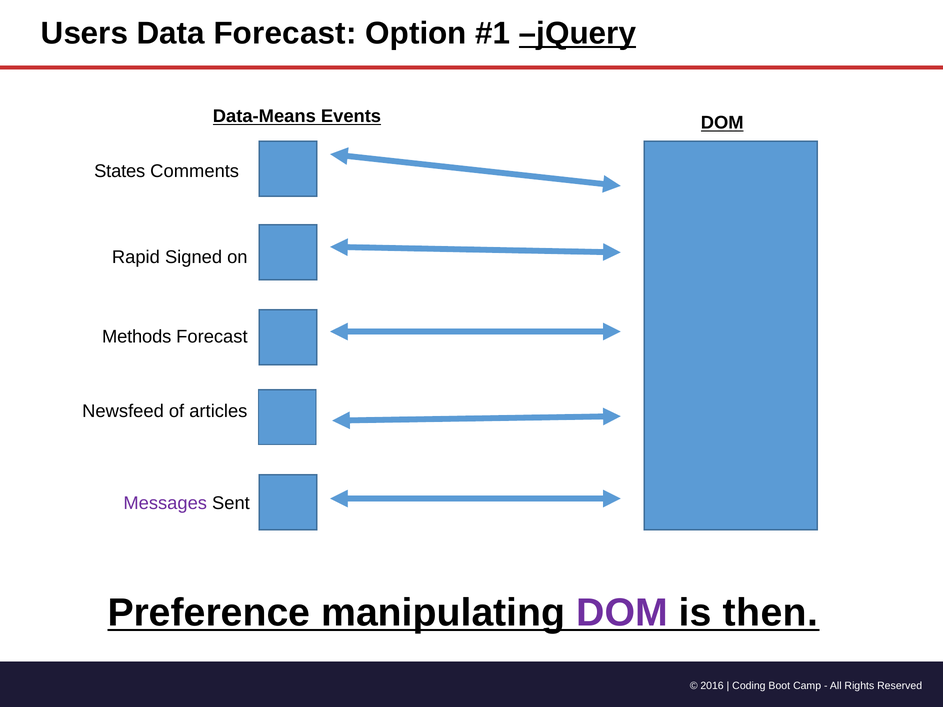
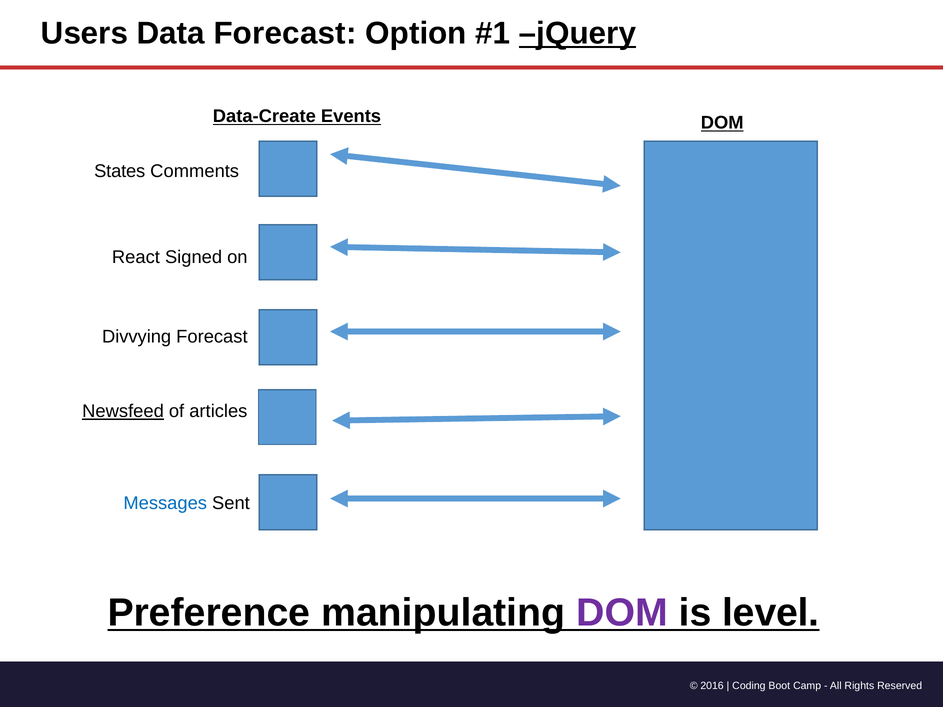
Data-Means: Data-Means -> Data-Create
Rapid: Rapid -> React
Methods: Methods -> Divvying
Newsfeed underline: none -> present
Messages colour: purple -> blue
then: then -> level
